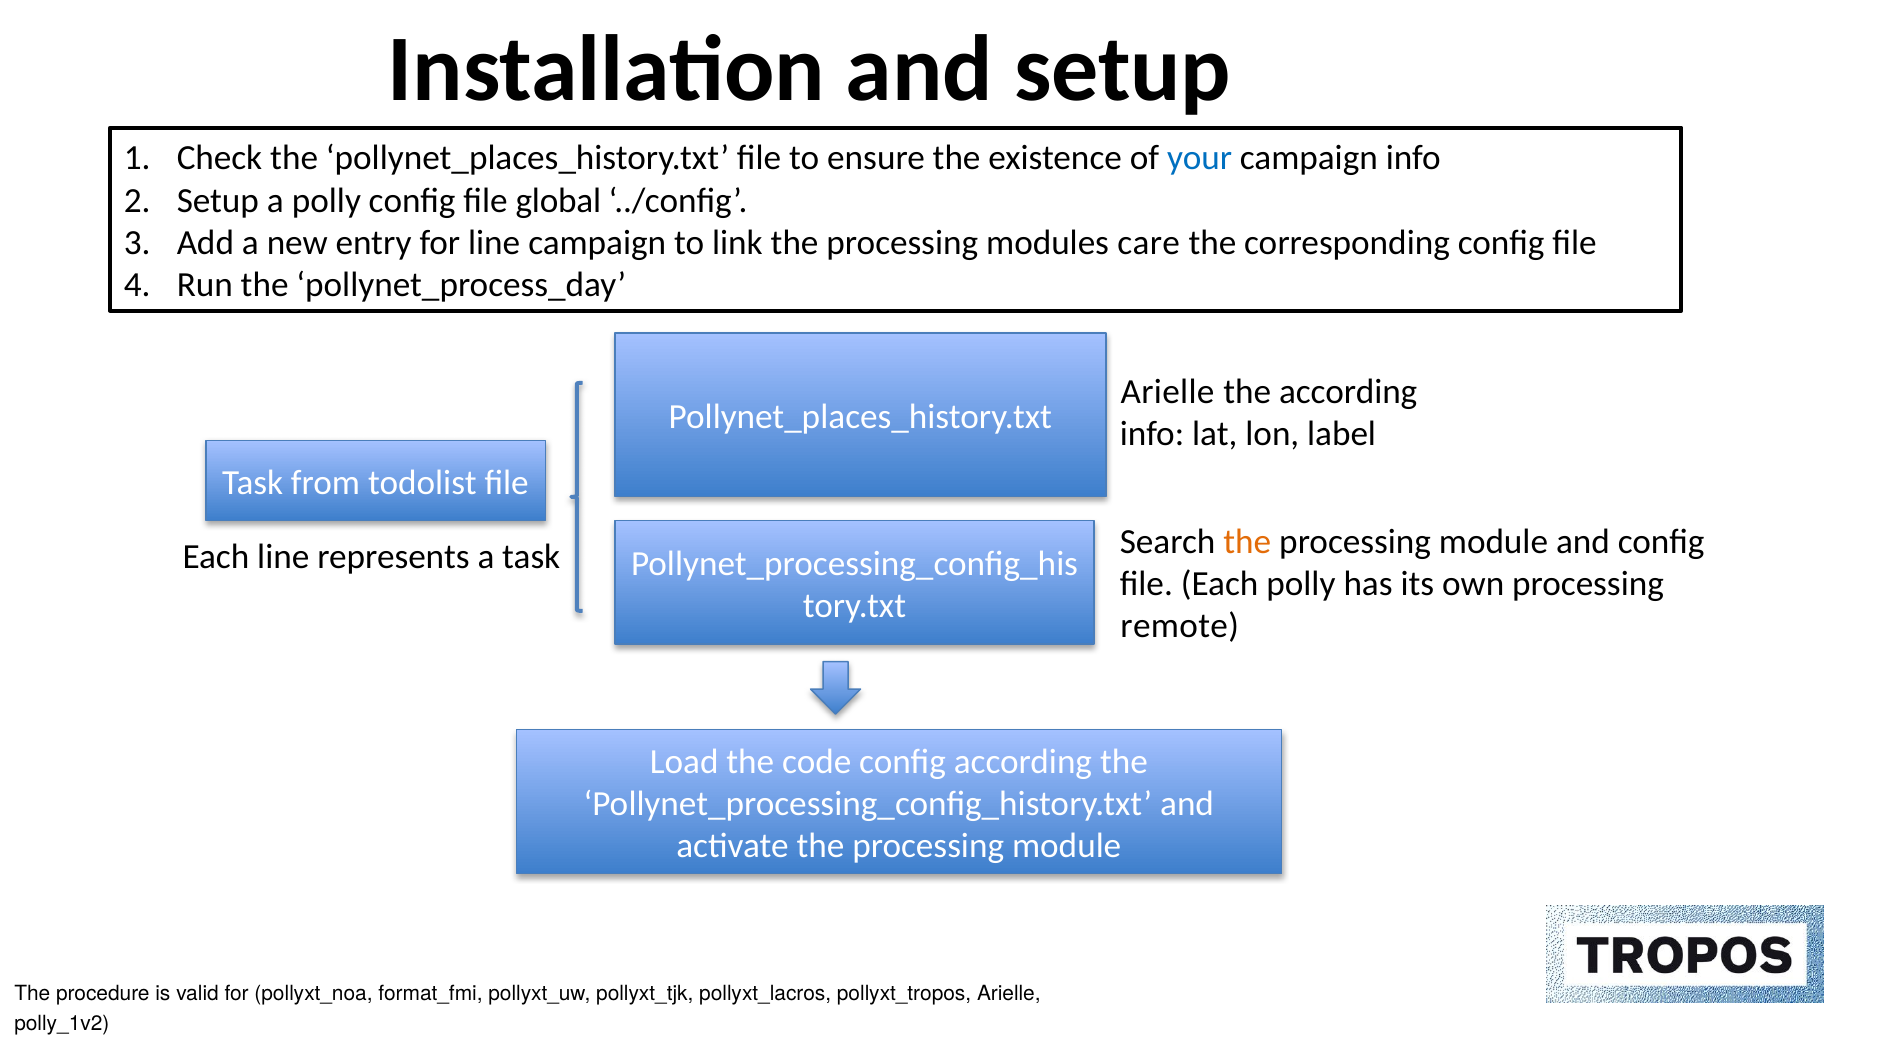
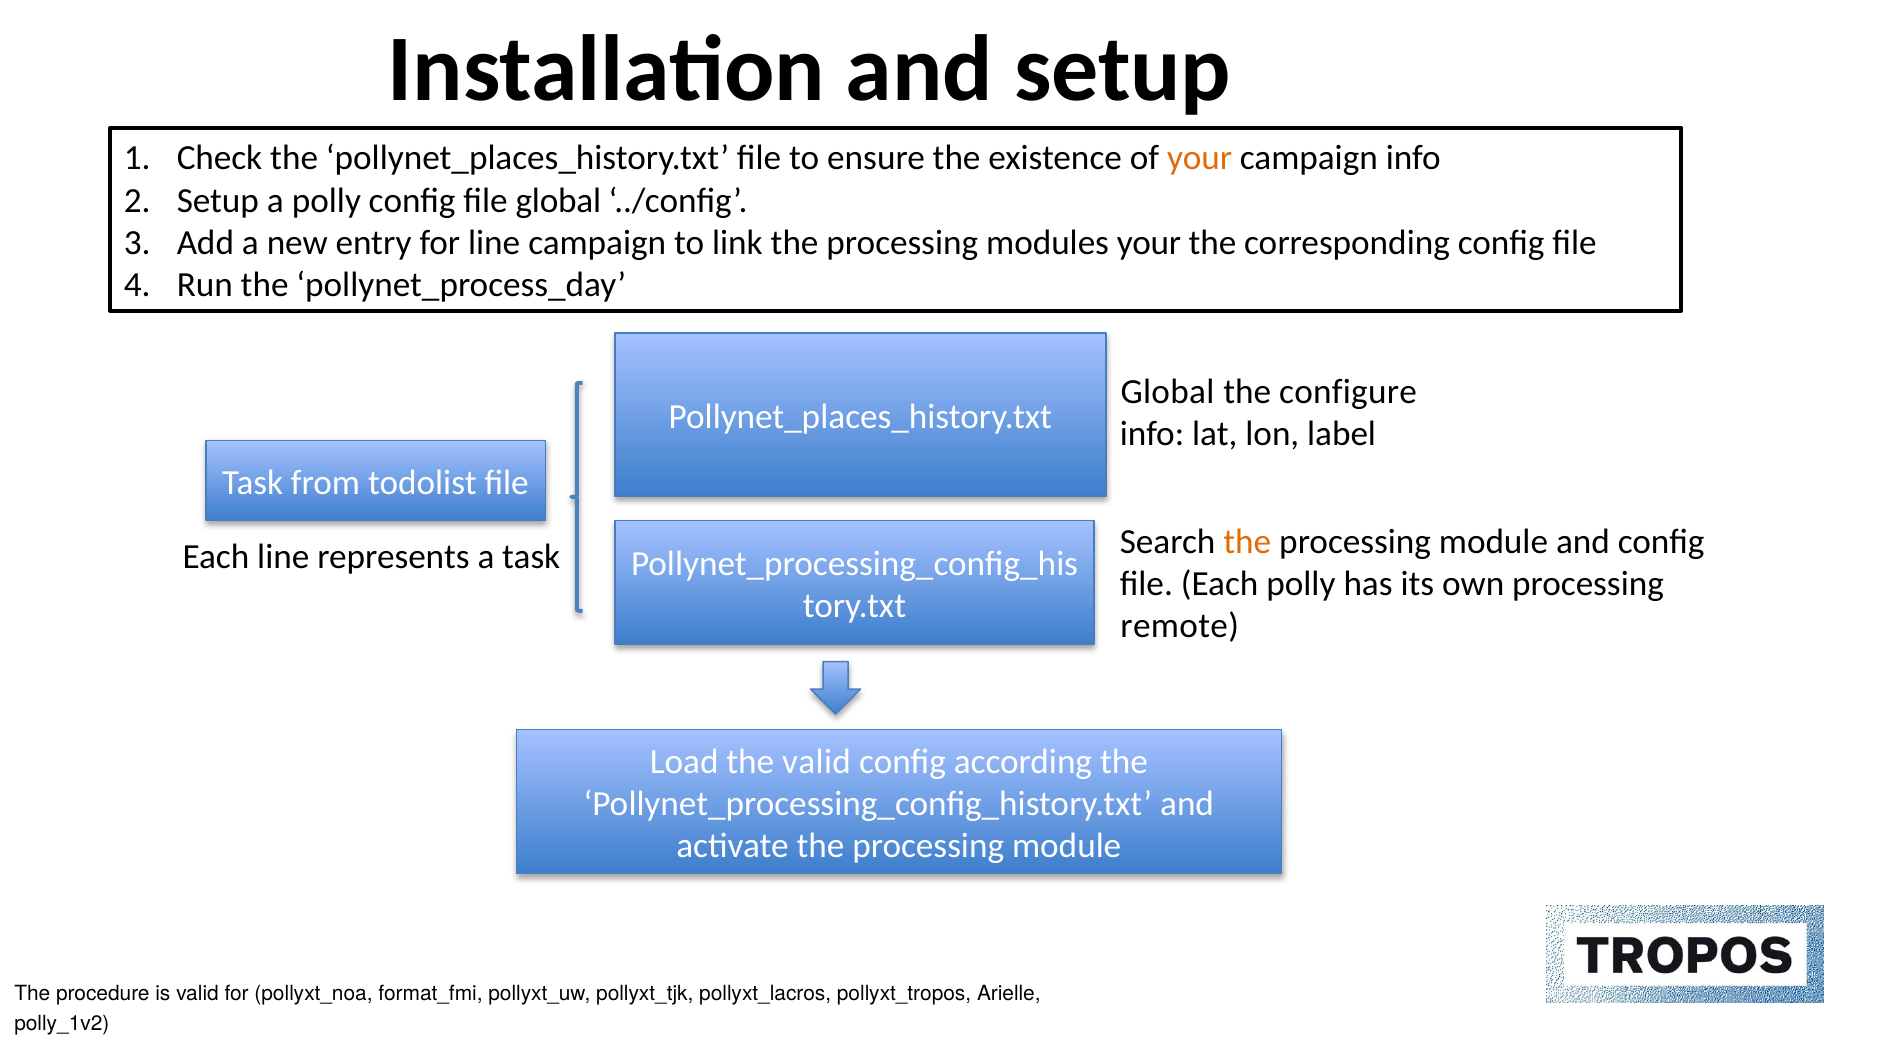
your at (1200, 158) colour: blue -> orange
modules care: care -> your
Arielle at (1168, 391): Arielle -> Global
the according: according -> configure
the code: code -> valid
